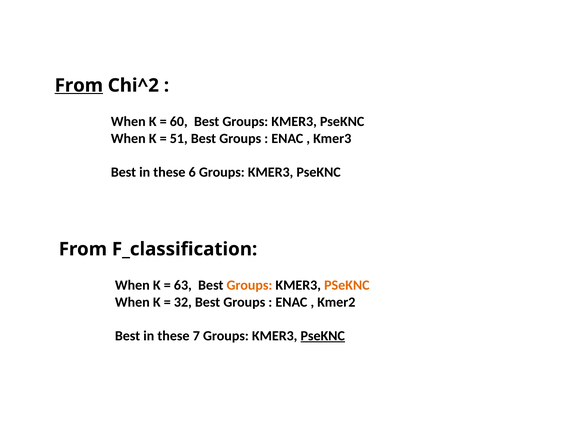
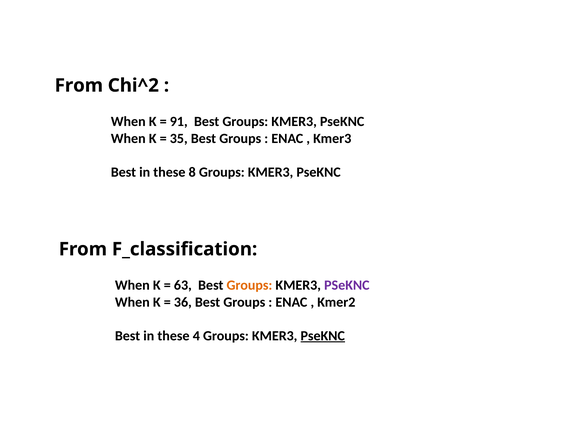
From at (79, 86) underline: present -> none
60: 60 -> 91
51: 51 -> 35
6: 6 -> 8
PSeKNC at (347, 286) colour: orange -> purple
32: 32 -> 36
7: 7 -> 4
